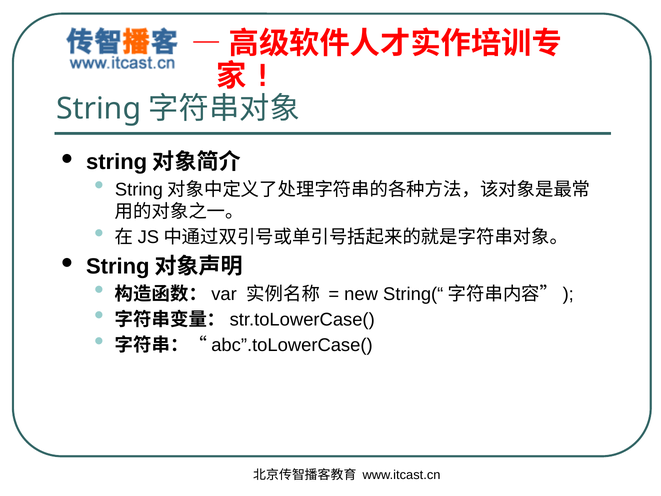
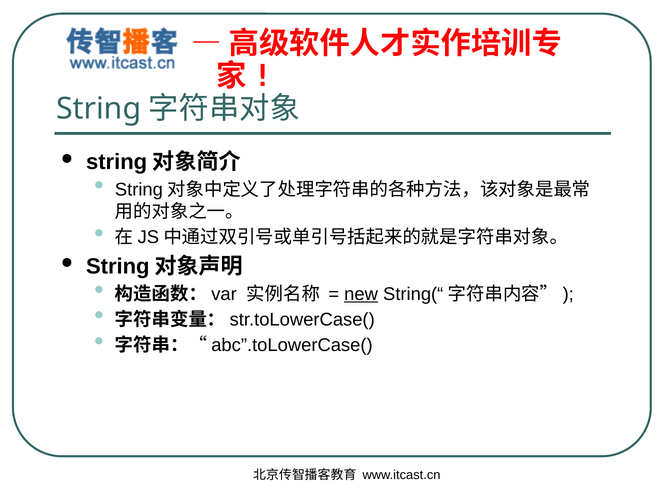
new underline: none -> present
